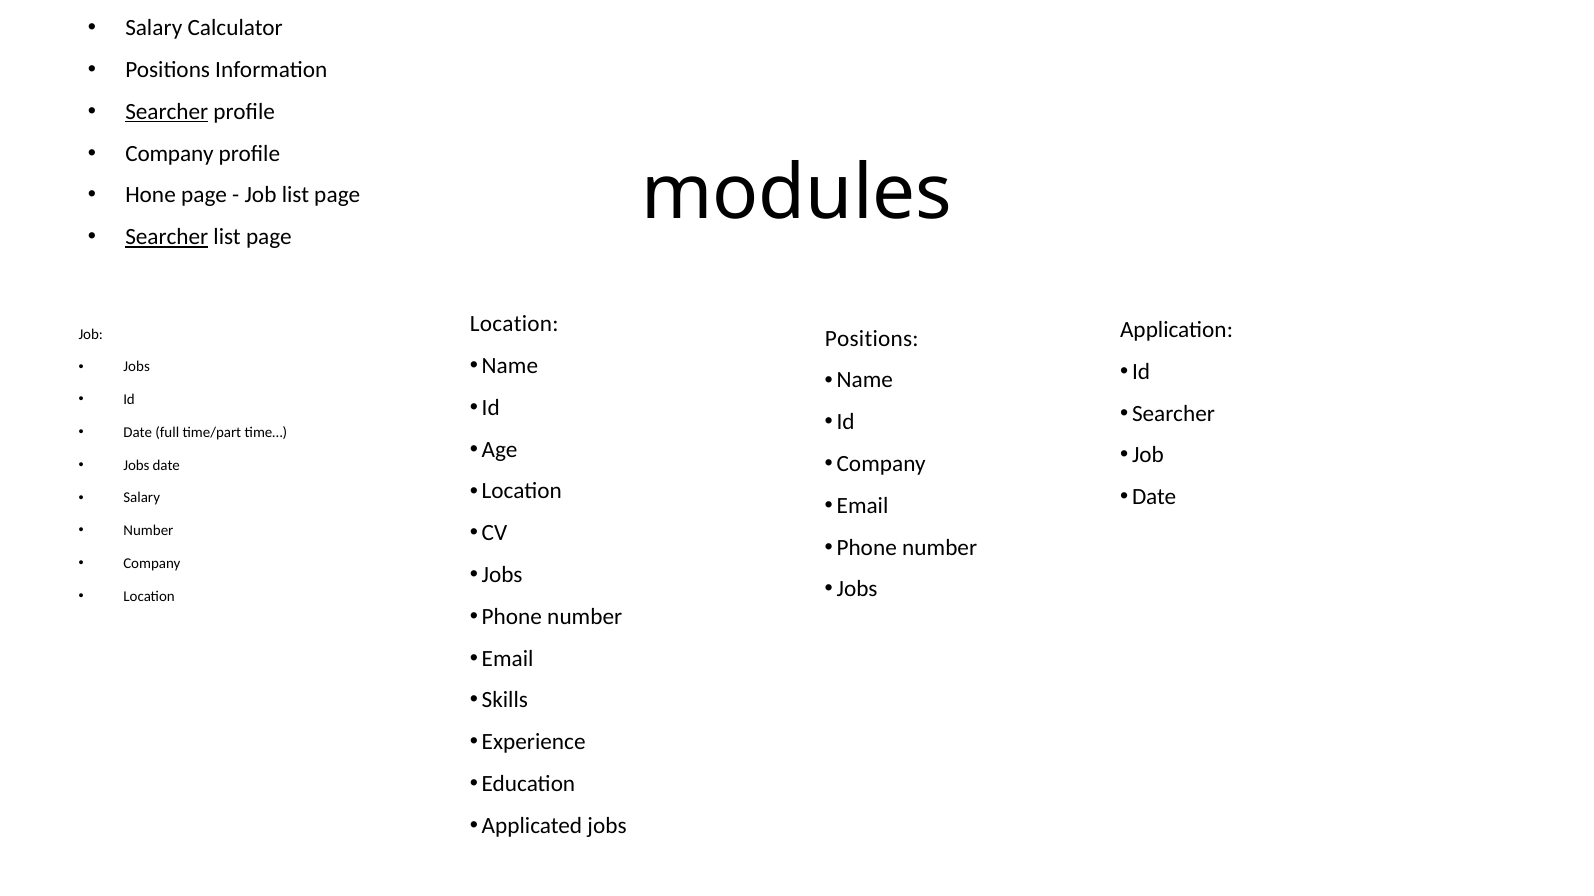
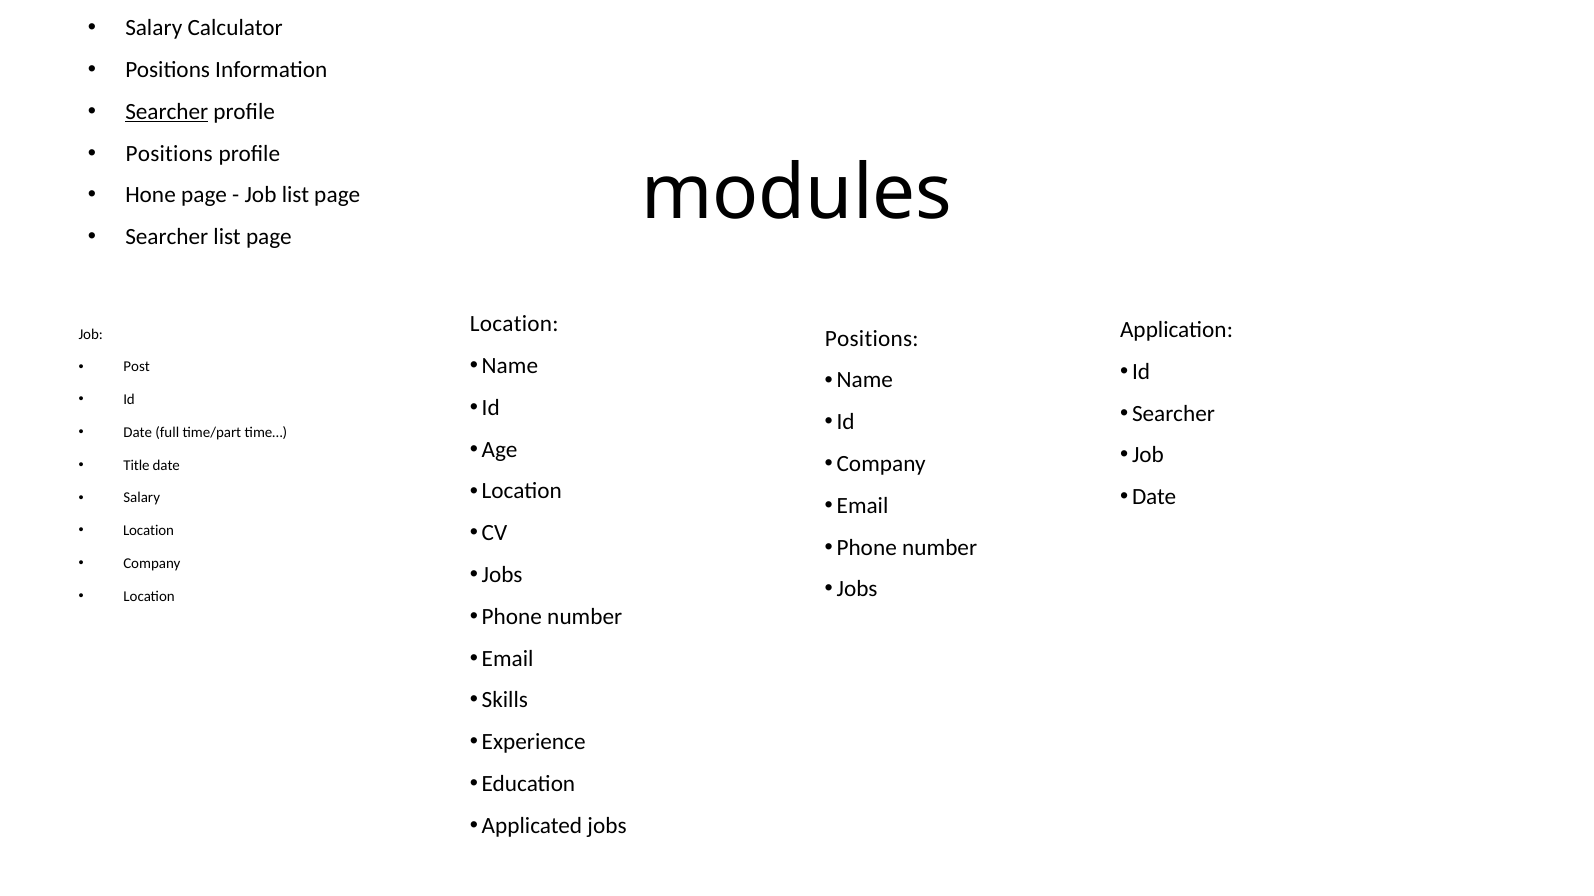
Company at (169, 153): Company -> Positions
Searcher at (167, 237) underline: present -> none
Jobs at (137, 367): Jobs -> Post
Jobs at (136, 466): Jobs -> Title
Number at (148, 531): Number -> Location
